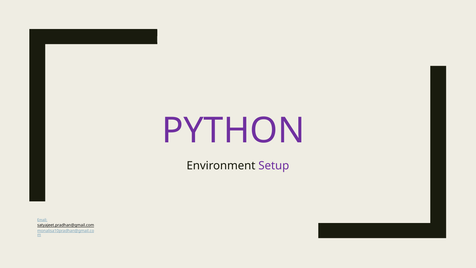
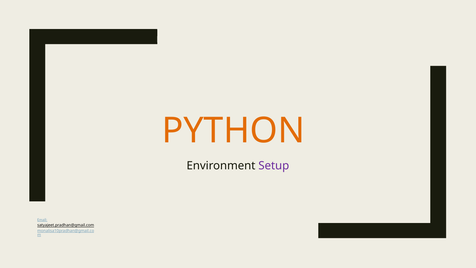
PYTHON colour: purple -> orange
